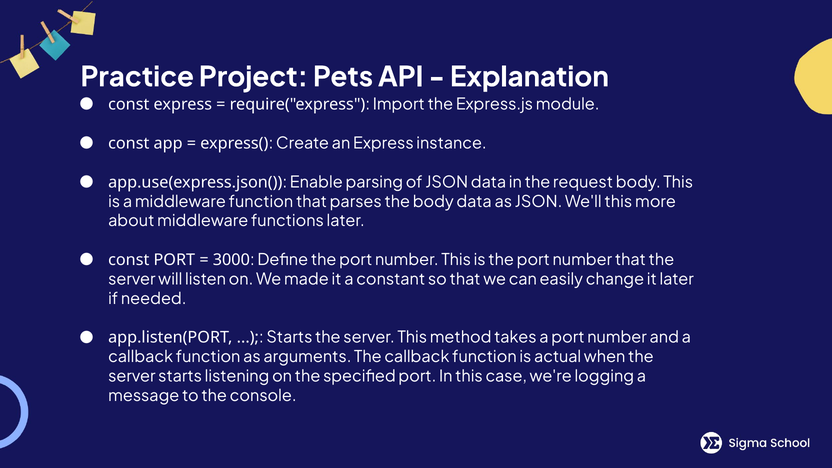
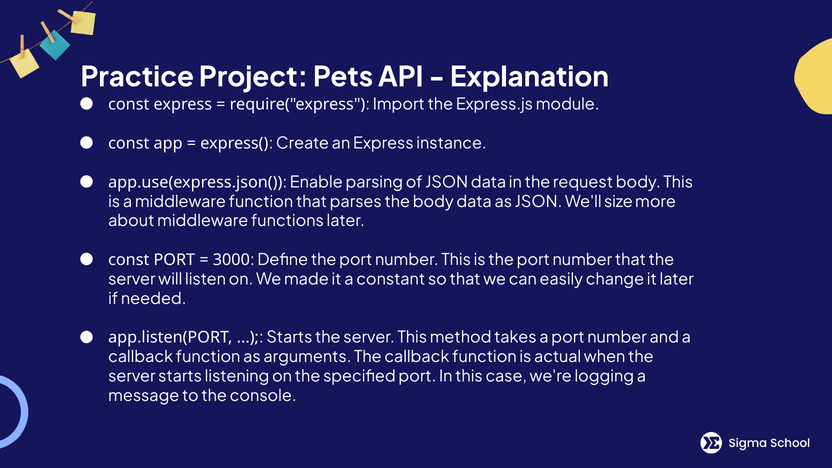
We'll this: this -> size
